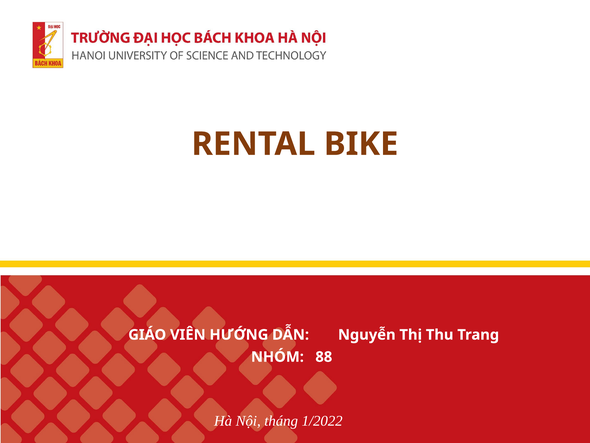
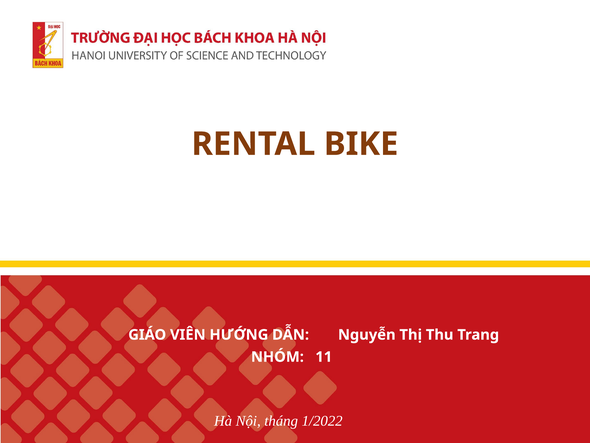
88: 88 -> 11
